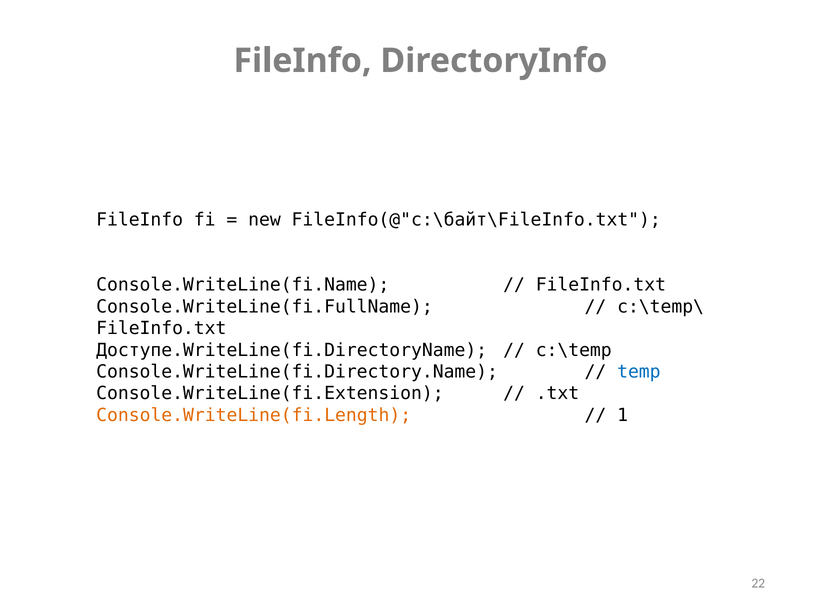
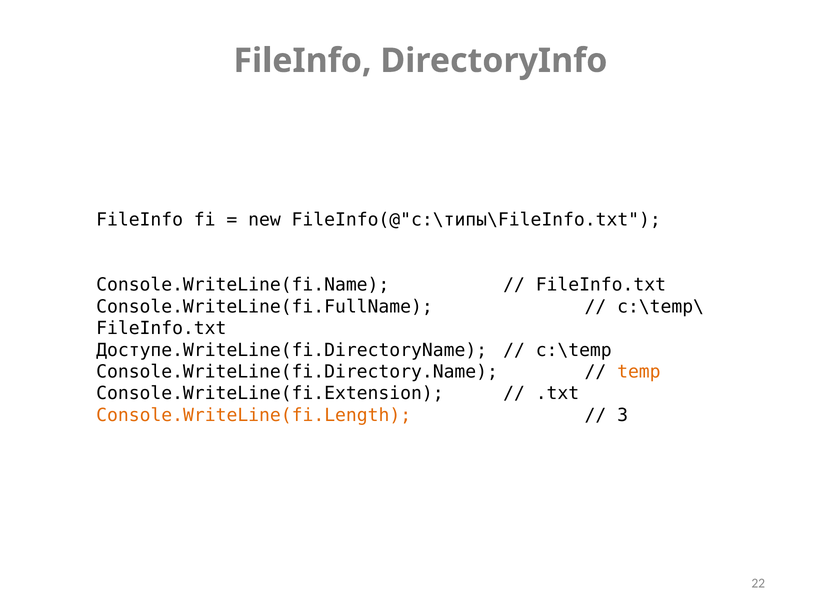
FileInfo(@"c:\байт\FileInfo.txt: FileInfo(@"c:\байт\FileInfo.txt -> FileInfo(@"c:\типы\FileInfo.txt
temp colour: blue -> orange
1: 1 -> 3
